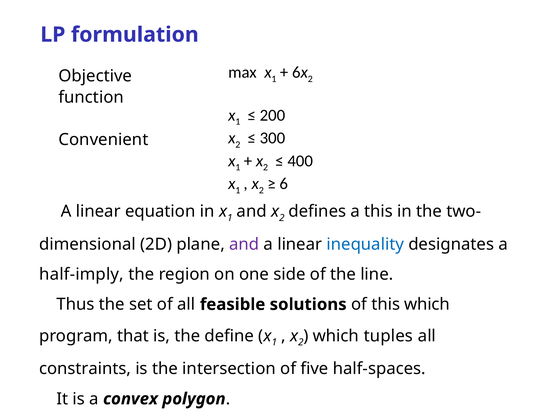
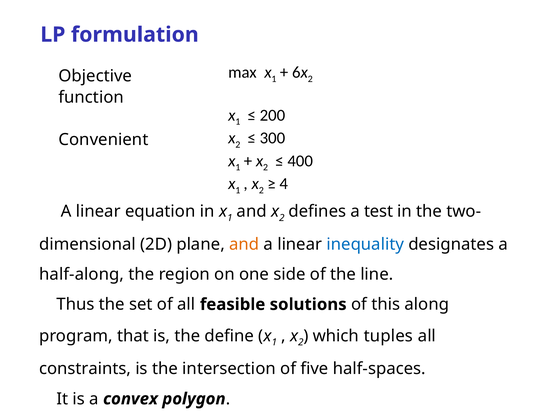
6: 6 -> 4
a this: this -> test
and at (244, 244) colour: purple -> orange
half-imply: half-imply -> half-along
this which: which -> along
